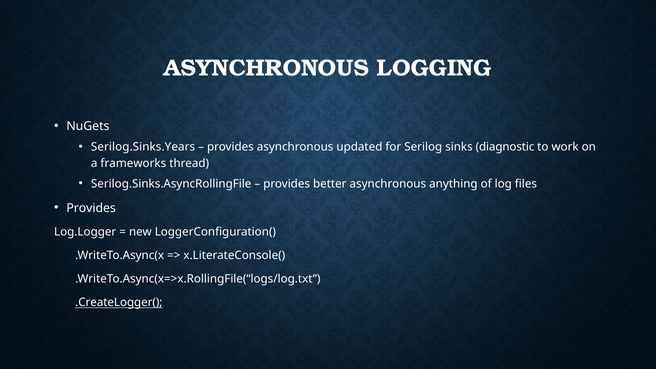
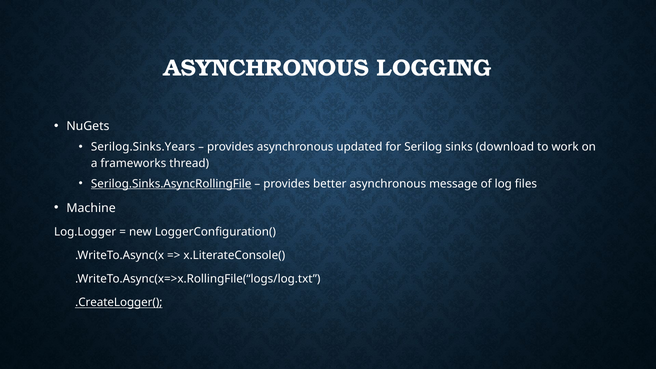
diagnostic: diagnostic -> download
Serilog.Sinks.AsyncRollingFile underline: none -> present
anything: anything -> message
Provides at (91, 208): Provides -> Machine
